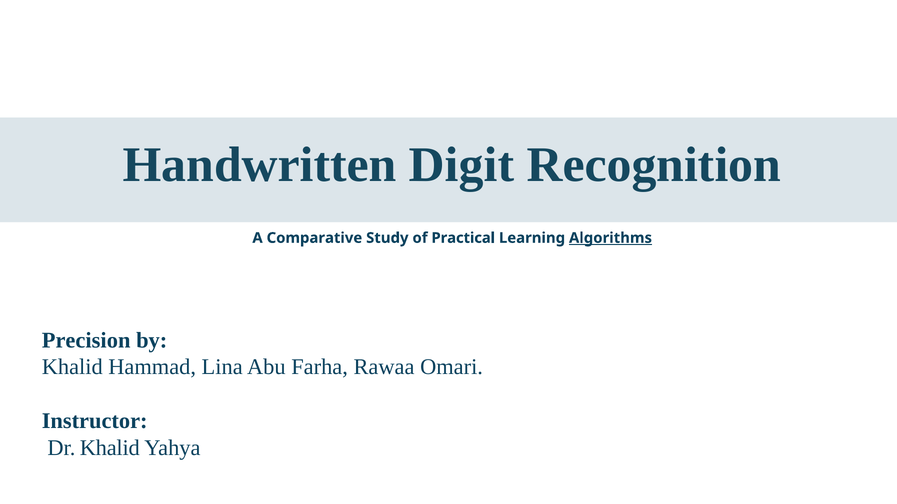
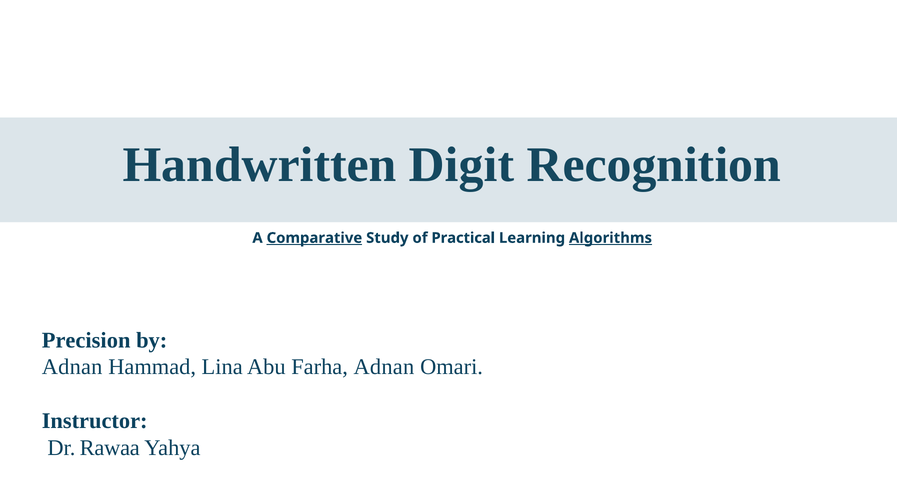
Comparative underline: none -> present
Khalid at (72, 367): Khalid -> Adnan
Farha Rawaa: Rawaa -> Adnan
Dr Khalid: Khalid -> Rawaa
